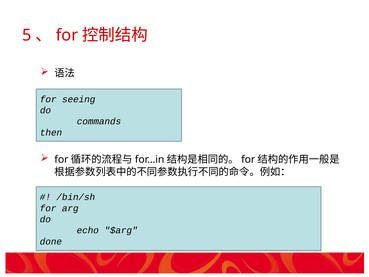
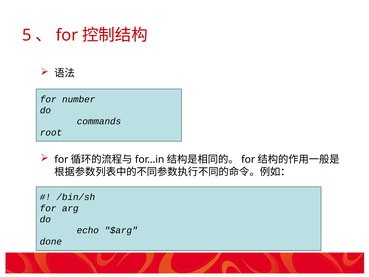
seeing: seeing -> number
then: then -> root
